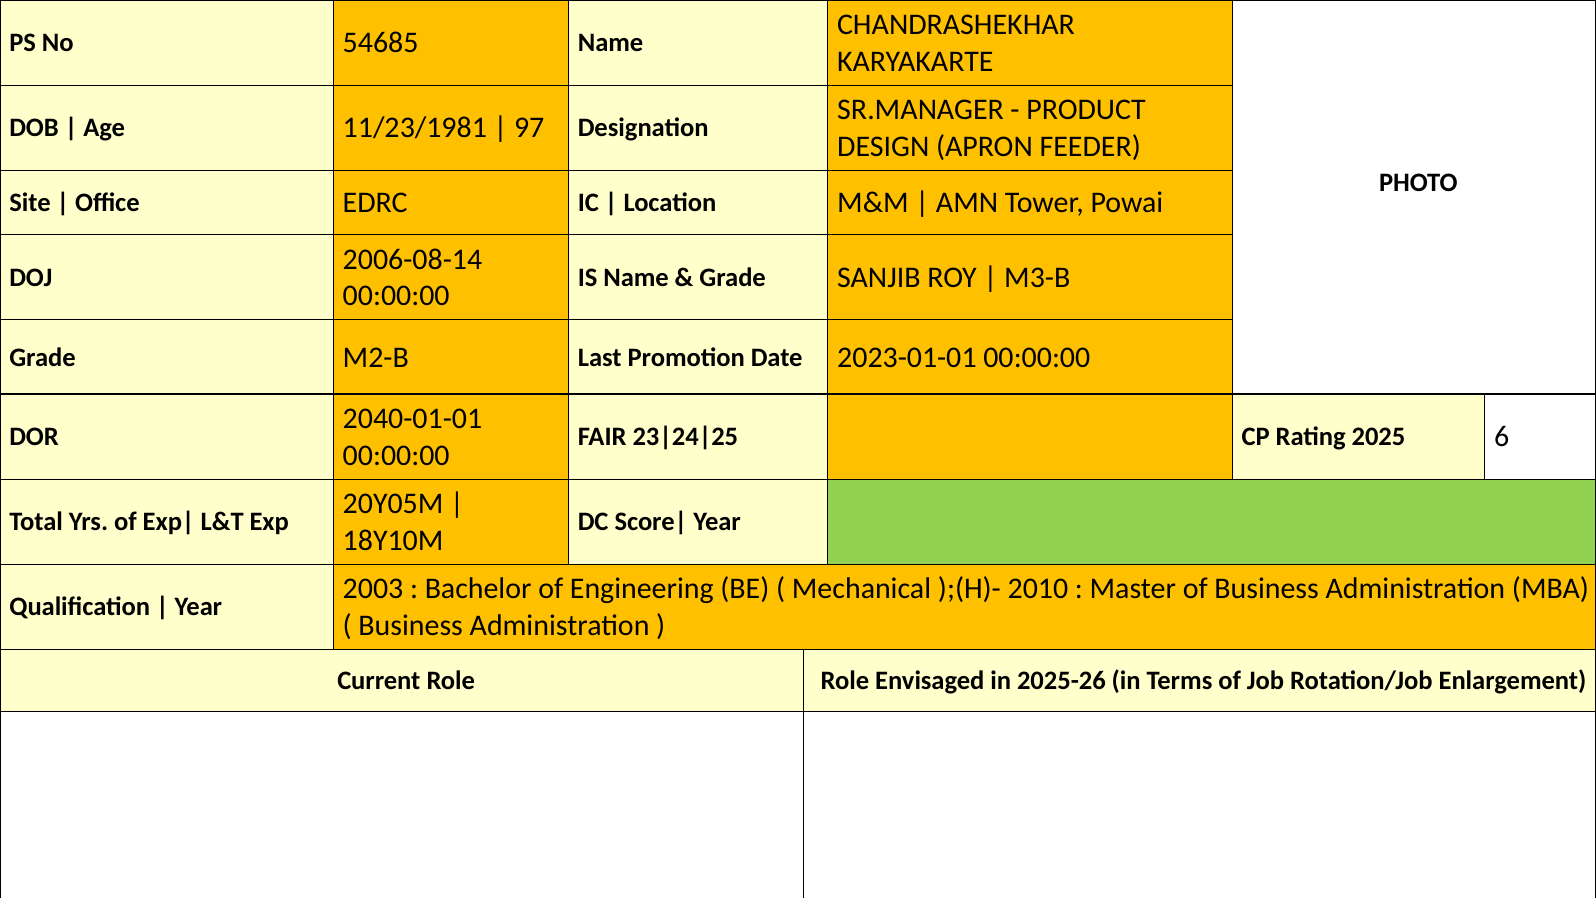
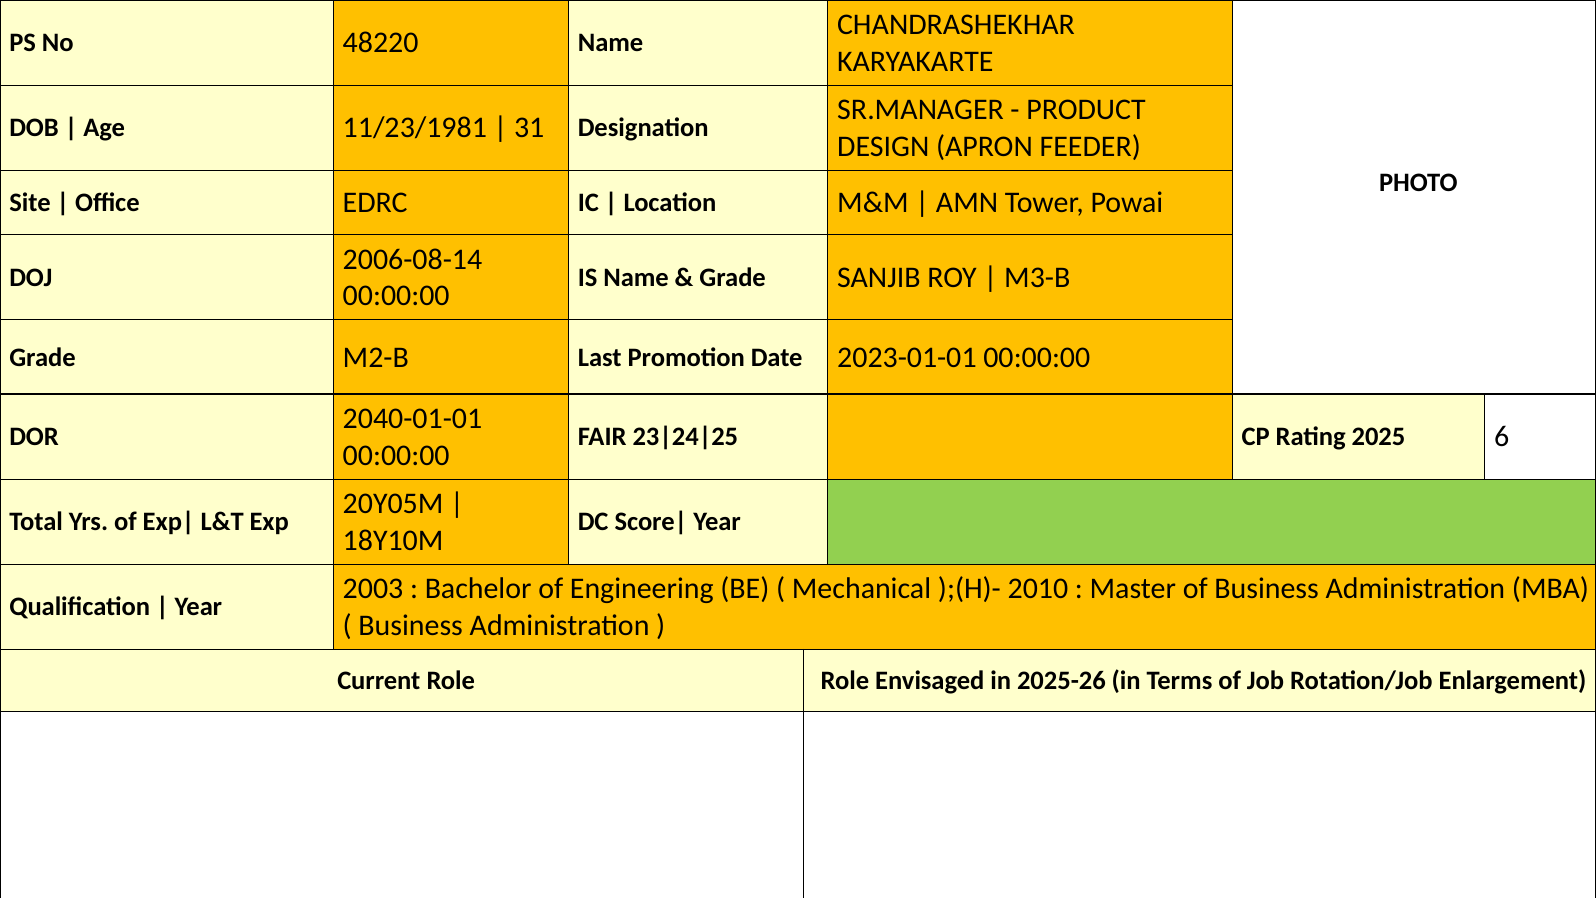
54685: 54685 -> 48220
97: 97 -> 31
